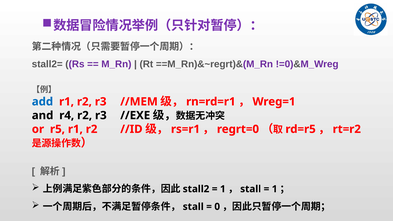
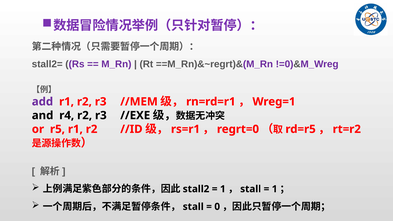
add colour: blue -> purple
